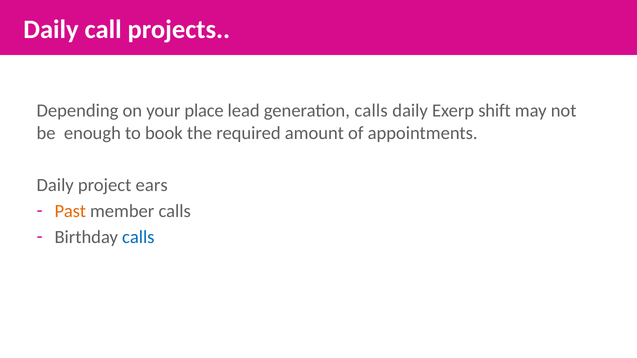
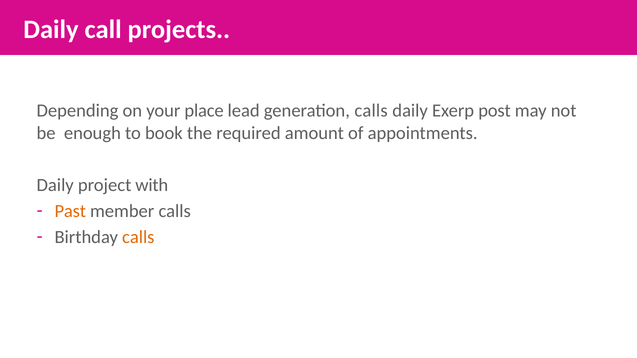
shift: shift -> post
ears: ears -> with
calls at (138, 237) colour: blue -> orange
